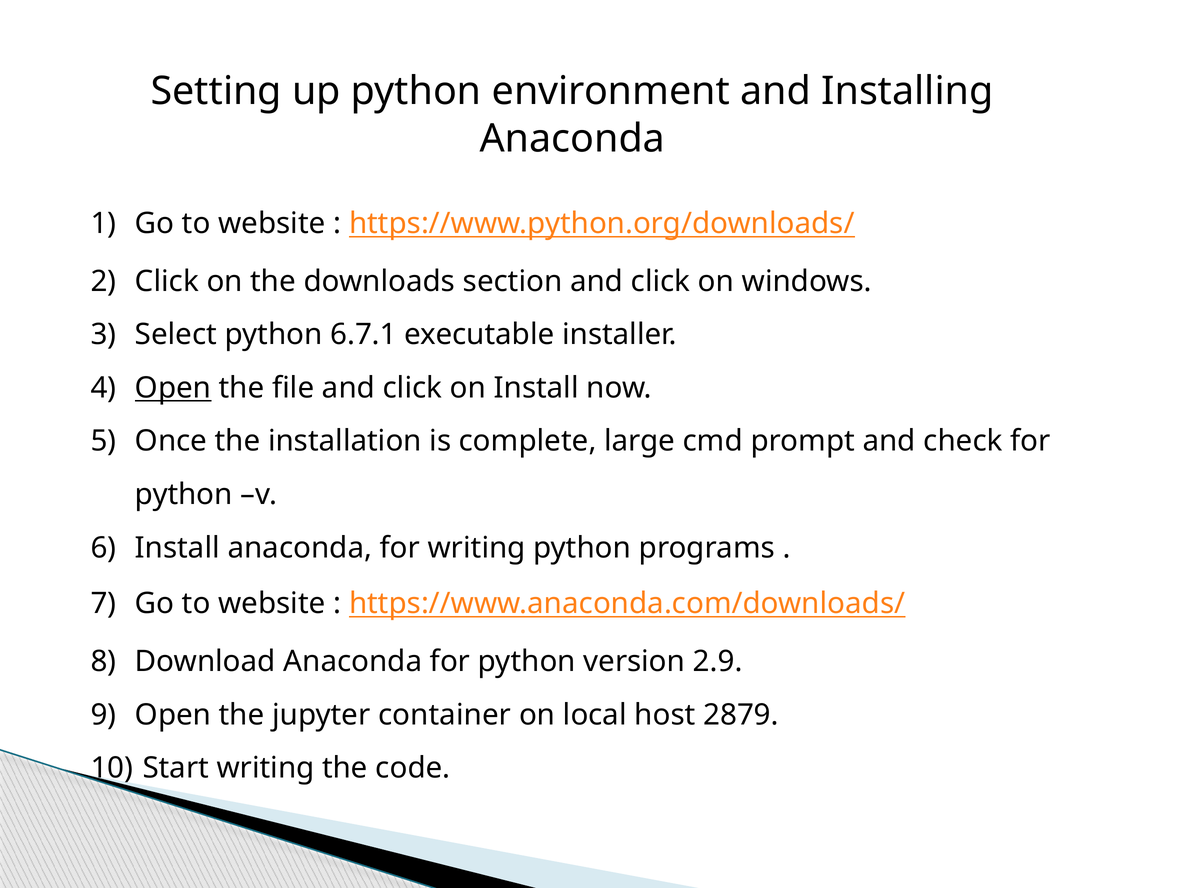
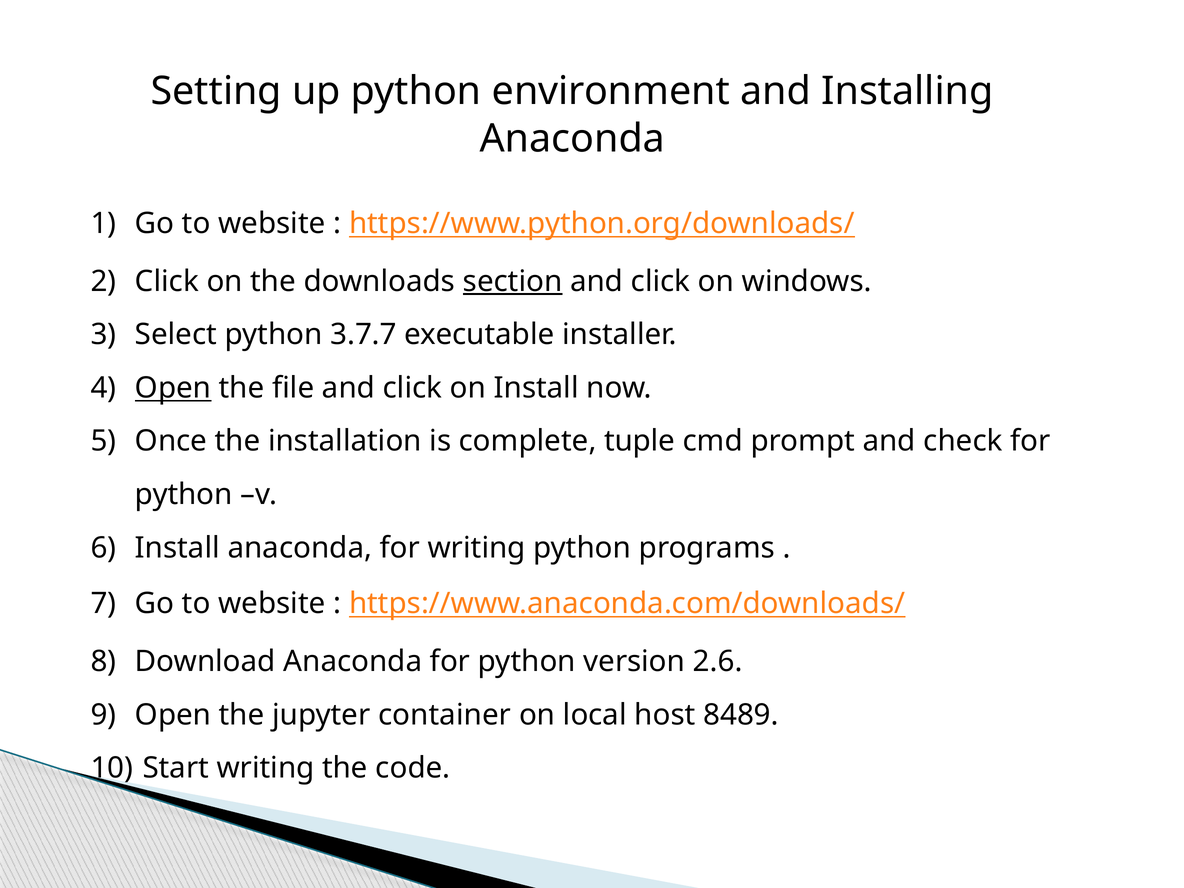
section underline: none -> present
6.7.1: 6.7.1 -> 3.7.7
large: large -> tuple
2.9: 2.9 -> 2.6
2879: 2879 -> 8489
